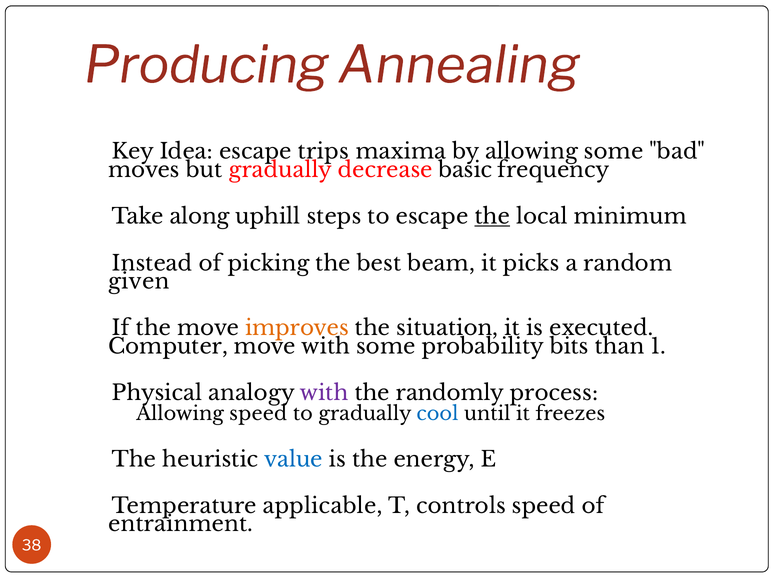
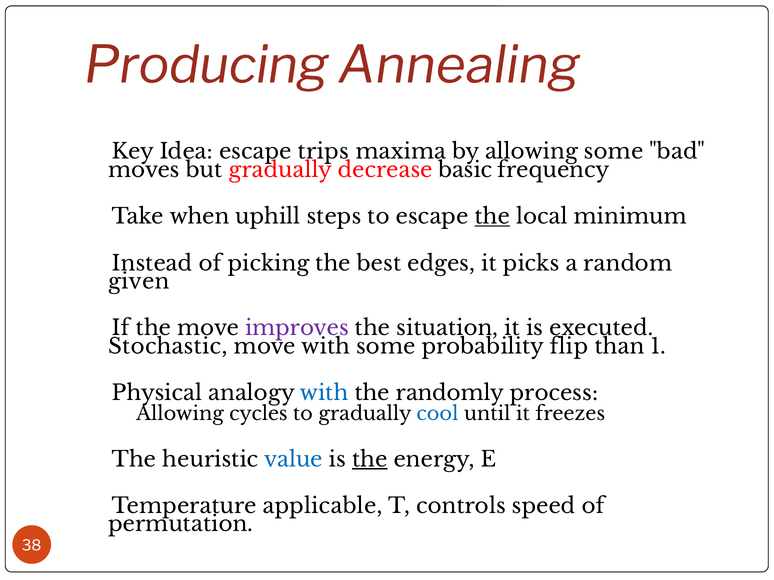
along: along -> when
beam: beam -> edges
improves colour: orange -> purple
Computer: Computer -> Stochastic
bits: bits -> flip
with at (324, 394) colour: purple -> blue
speed at (258, 414): speed -> cycles
the at (370, 460) underline: none -> present
entrainment: entrainment -> permutation
